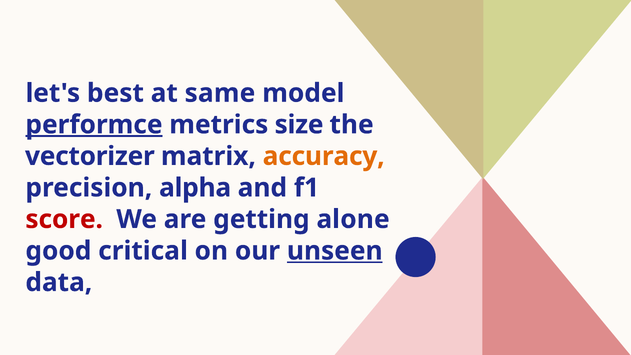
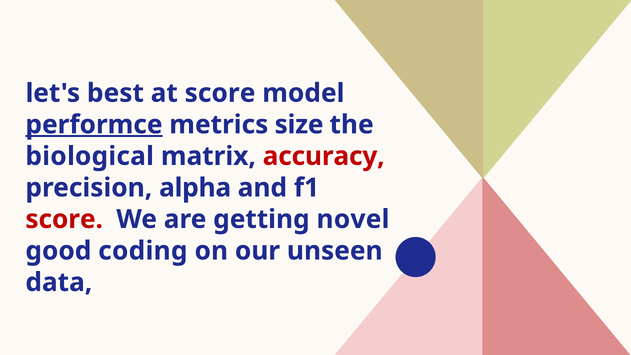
at same: same -> score
vectorizer: vectorizer -> biological
accuracy colour: orange -> red
alone: alone -> novel
critical: critical -> coding
unseen underline: present -> none
